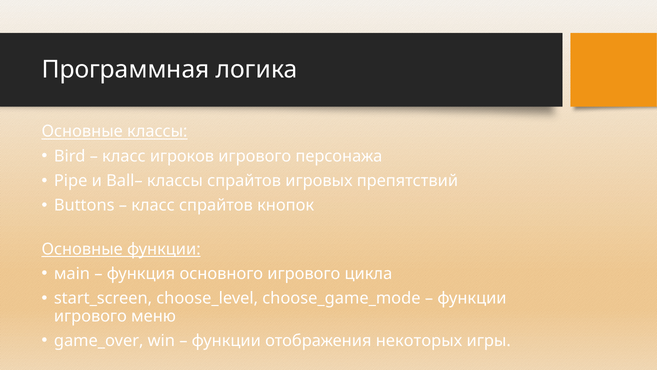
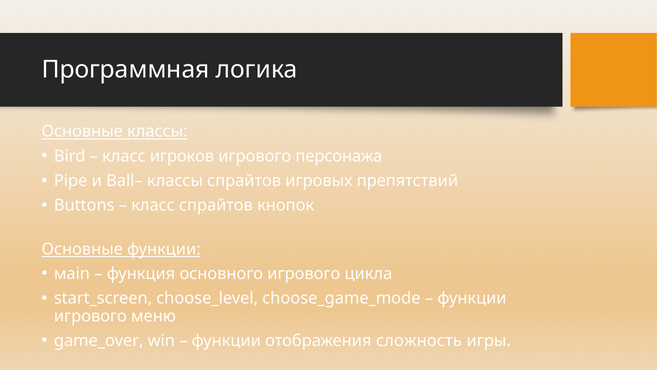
некоторых: некоторых -> сложность
